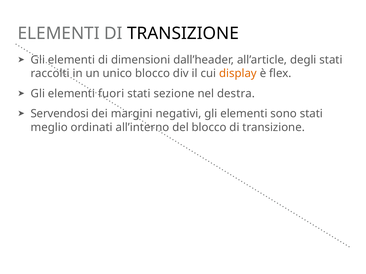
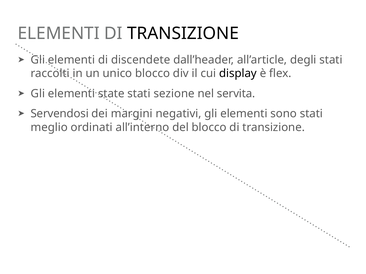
dimensioni: dimensioni -> discendete
display colour: orange -> black
fuori: fuori -> state
destra: destra -> servita
